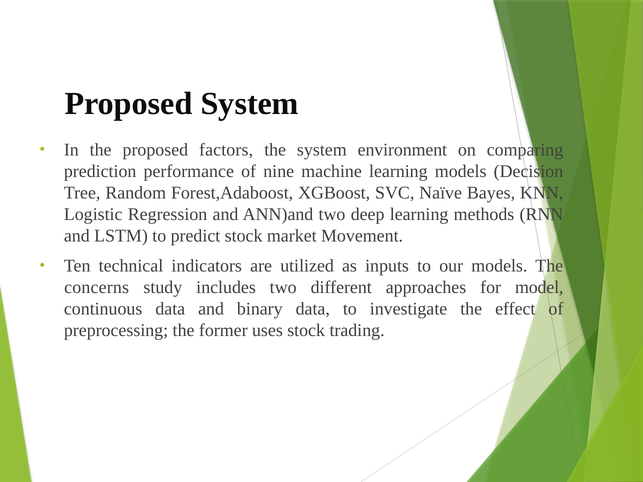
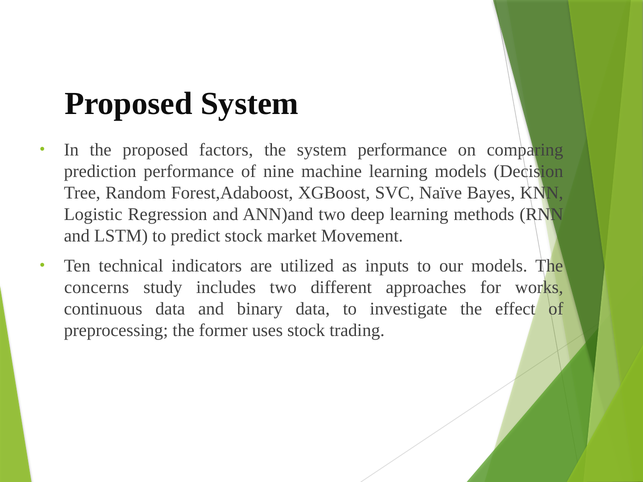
system environment: environment -> performance
model: model -> works
